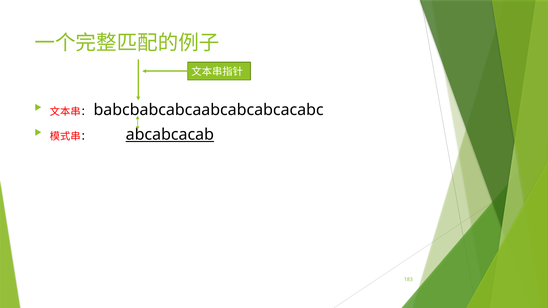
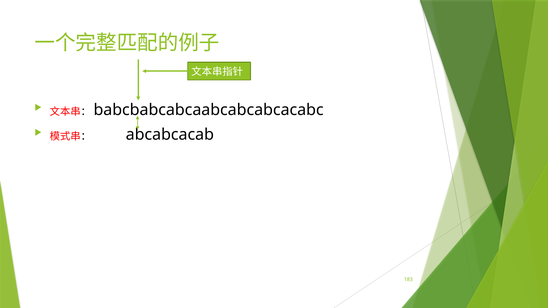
abcabcacab underline: present -> none
